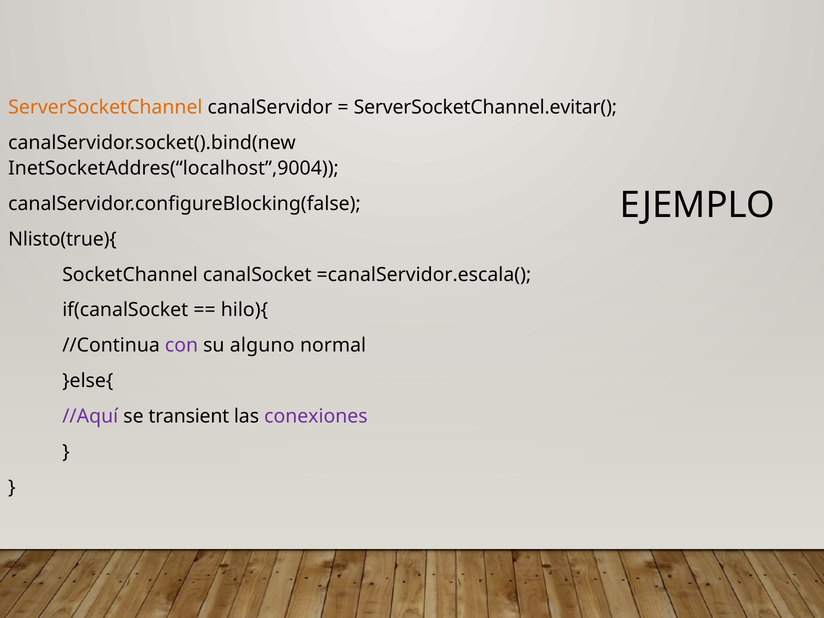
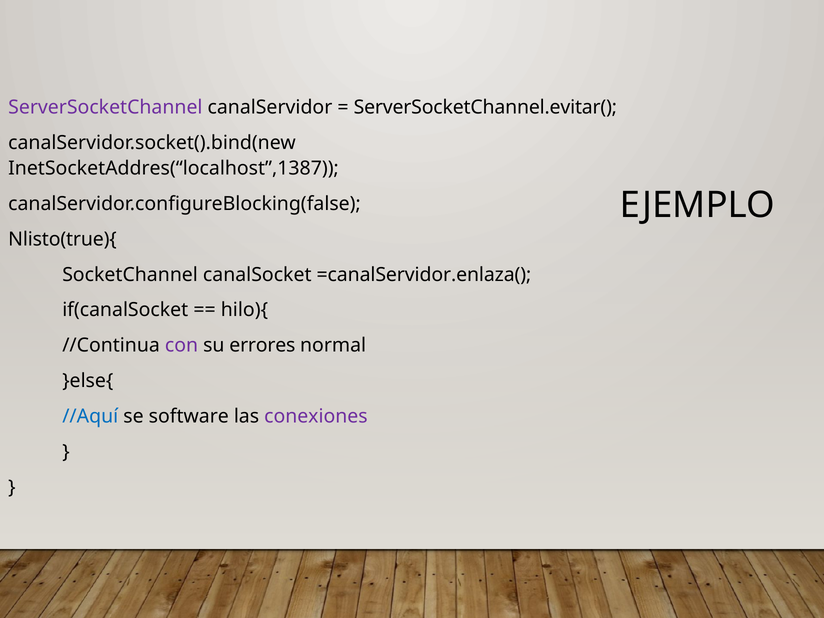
ServerSocketChannel colour: orange -> purple
InetSocketAddres(“localhost”,9004: InetSocketAddres(“localhost”,9004 -> InetSocketAddres(“localhost”,1387
=canalServidor.escala(: =canalServidor.escala( -> =canalServidor.enlaza(
alguno: alguno -> errores
//Aquí colour: purple -> blue
transient: transient -> software
